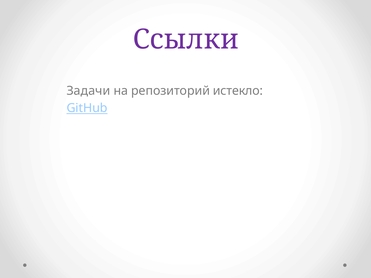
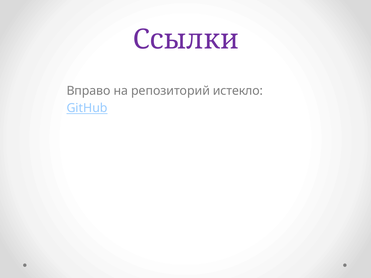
Задачи: Задачи -> Вправо
